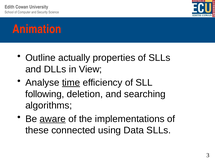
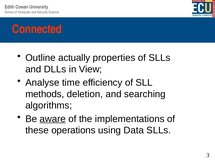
Animation: Animation -> Connected
time underline: present -> none
following: following -> methods
connected: connected -> operations
